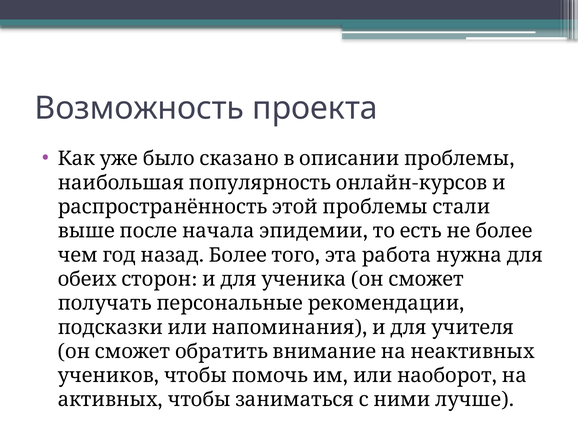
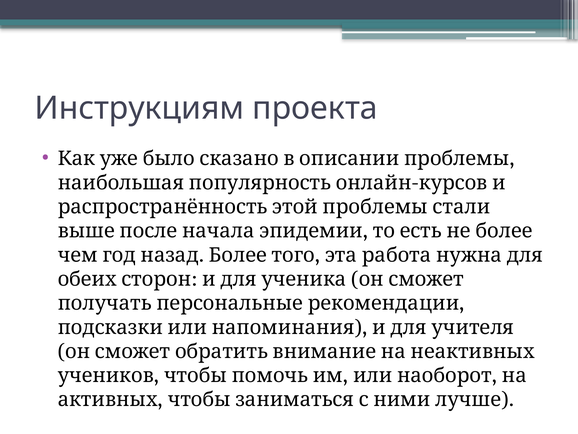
Возможность: Возможность -> Инструкциям
